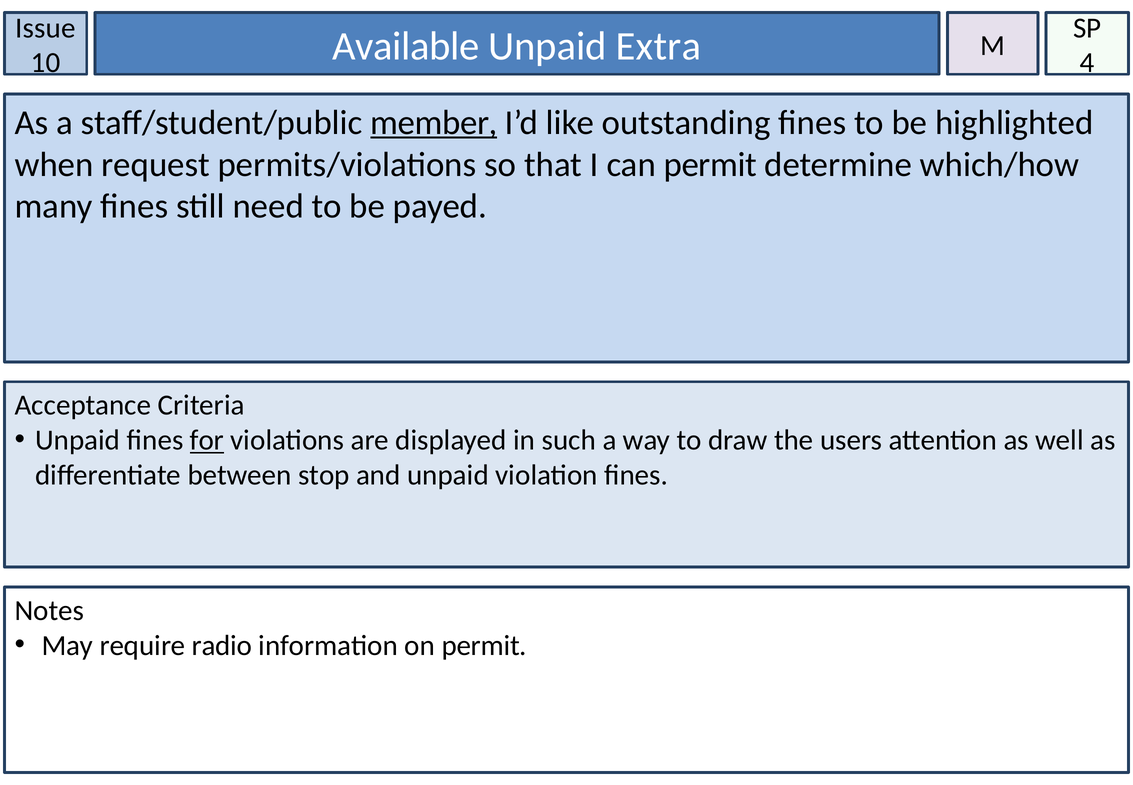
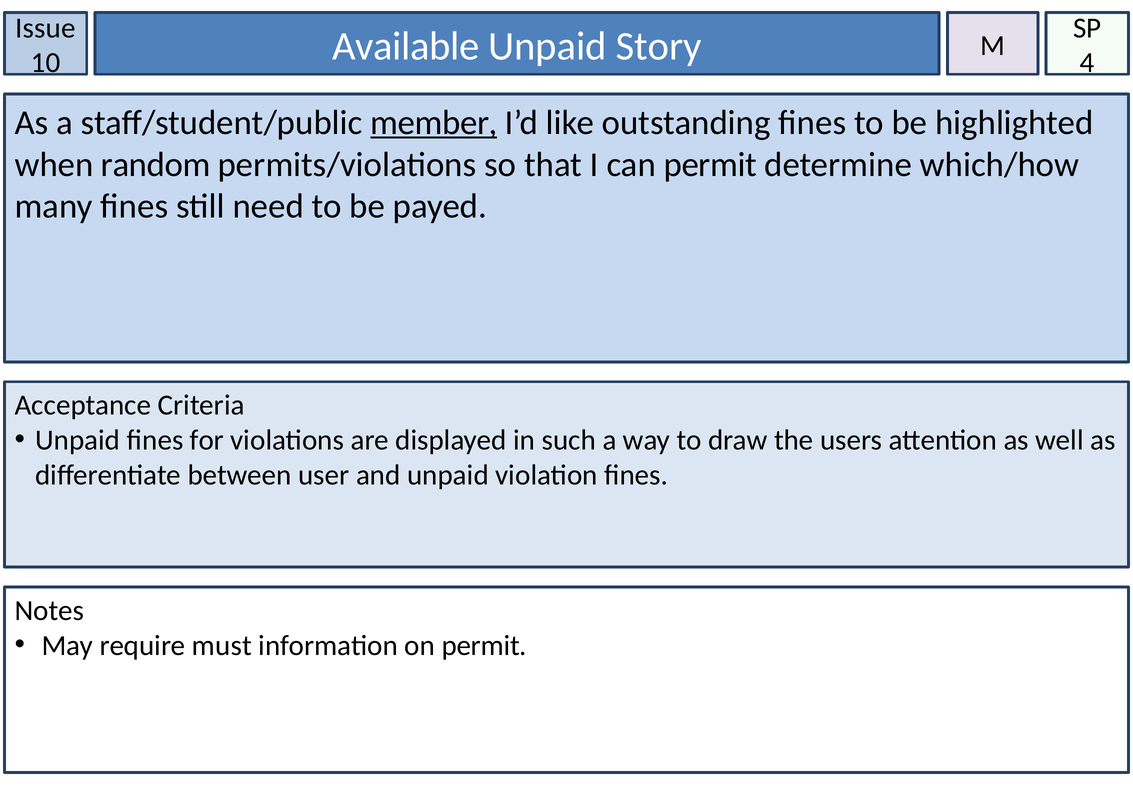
Extra: Extra -> Story
request: request -> random
for underline: present -> none
stop: stop -> user
radio: radio -> must
